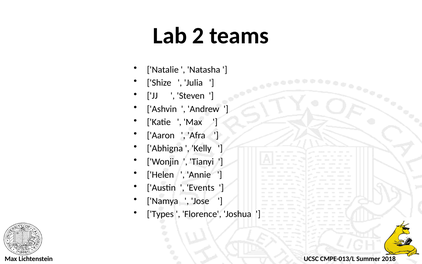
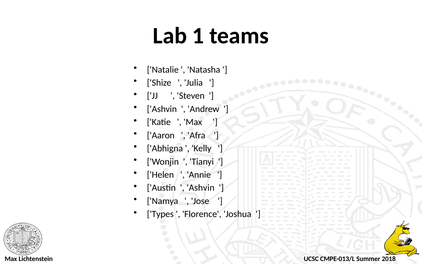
2: 2 -> 1
Events at (201, 188): Events -> Ashvin
